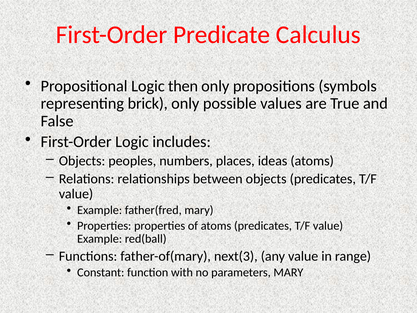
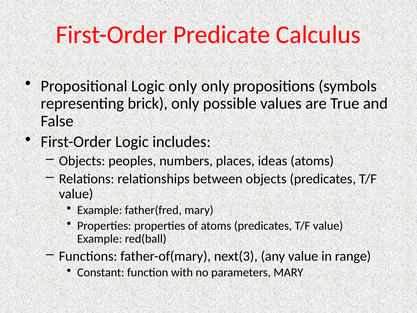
Logic then: then -> only
